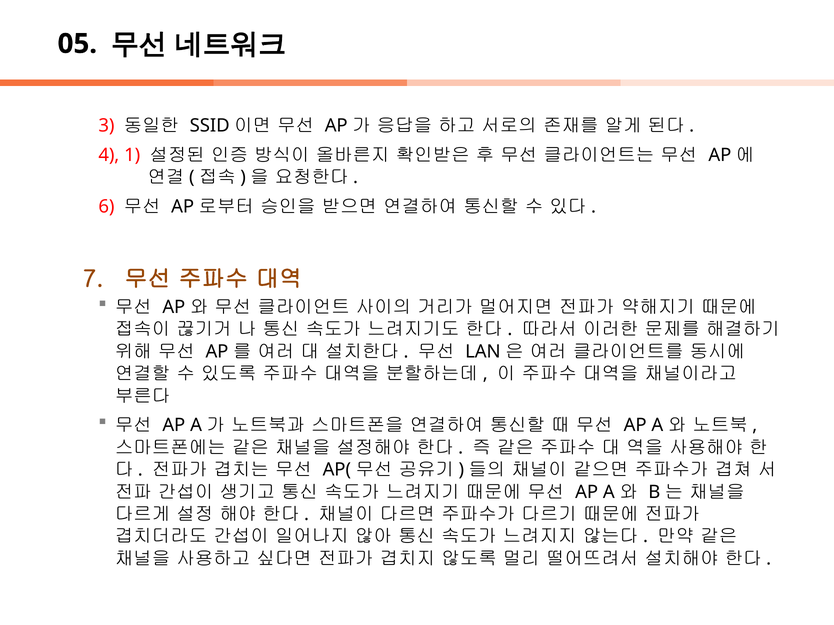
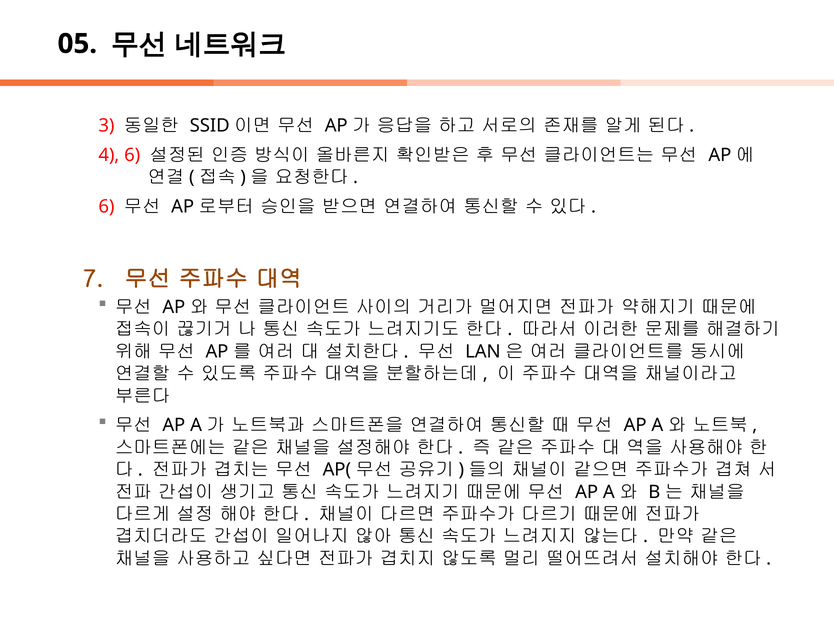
4 1: 1 -> 6
